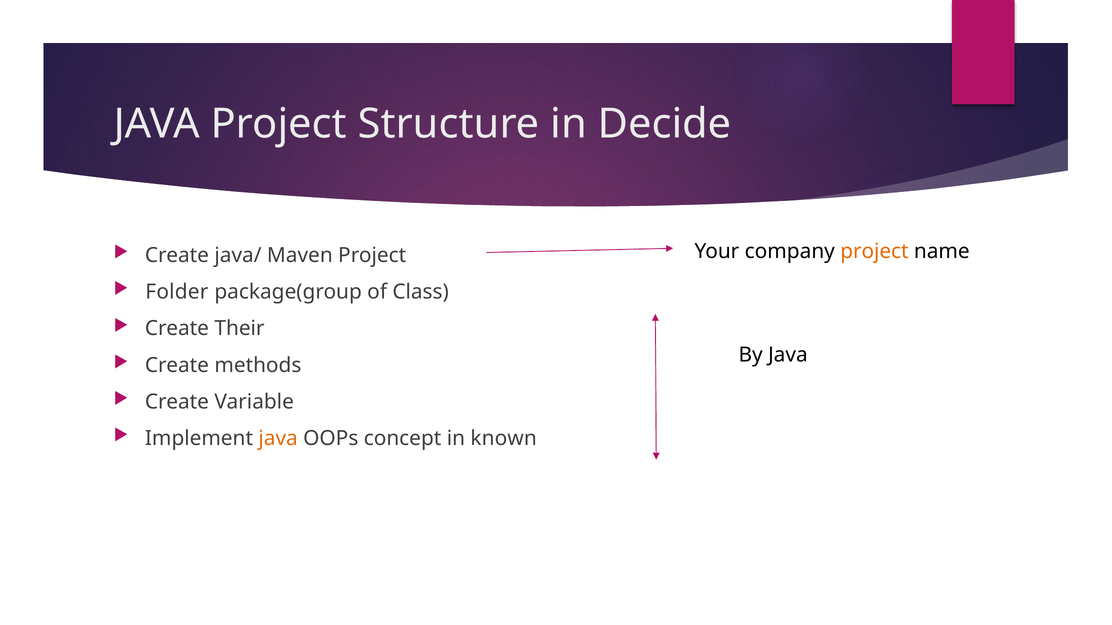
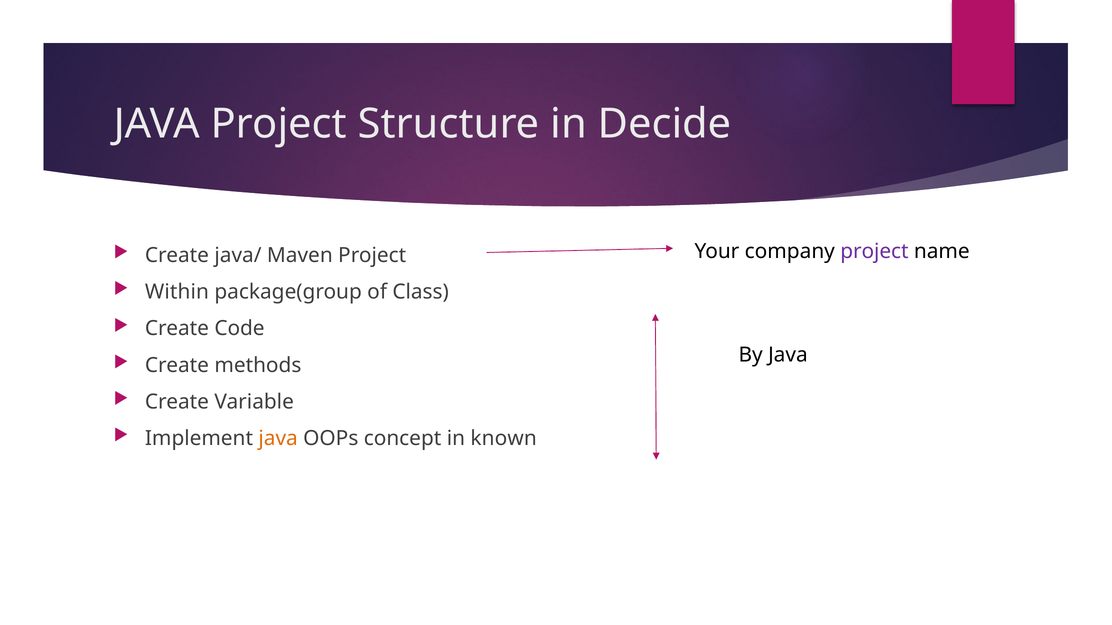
project at (874, 252) colour: orange -> purple
Folder: Folder -> Within
Their: Their -> Code
